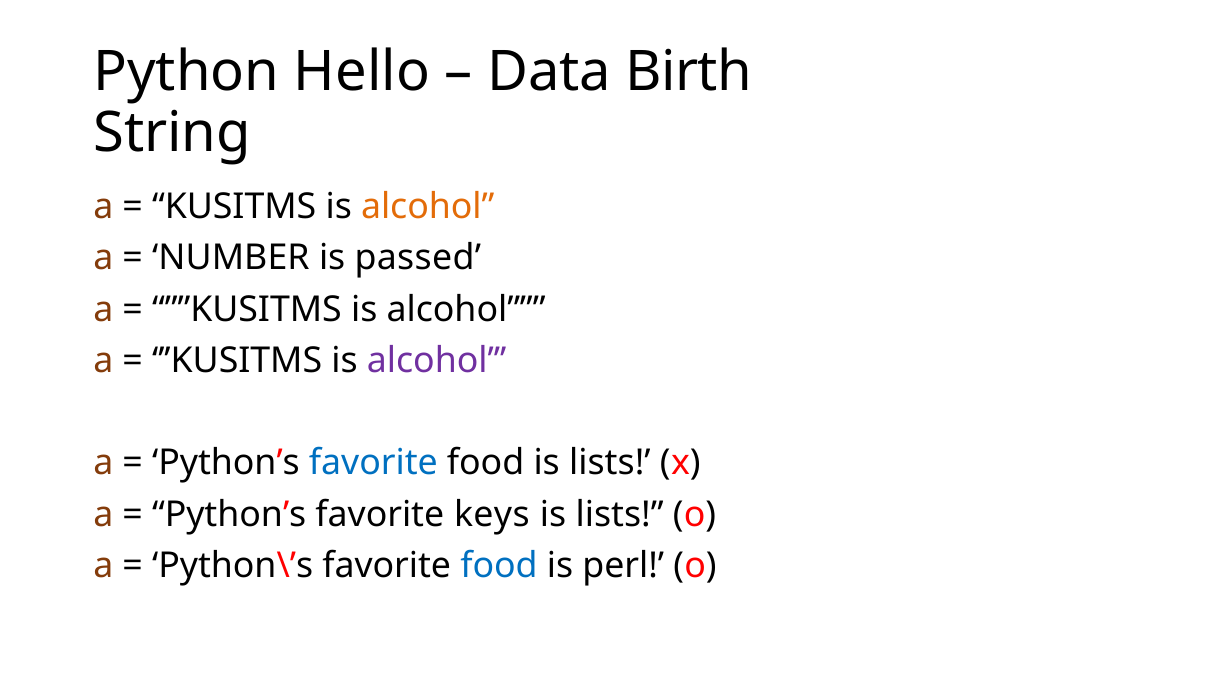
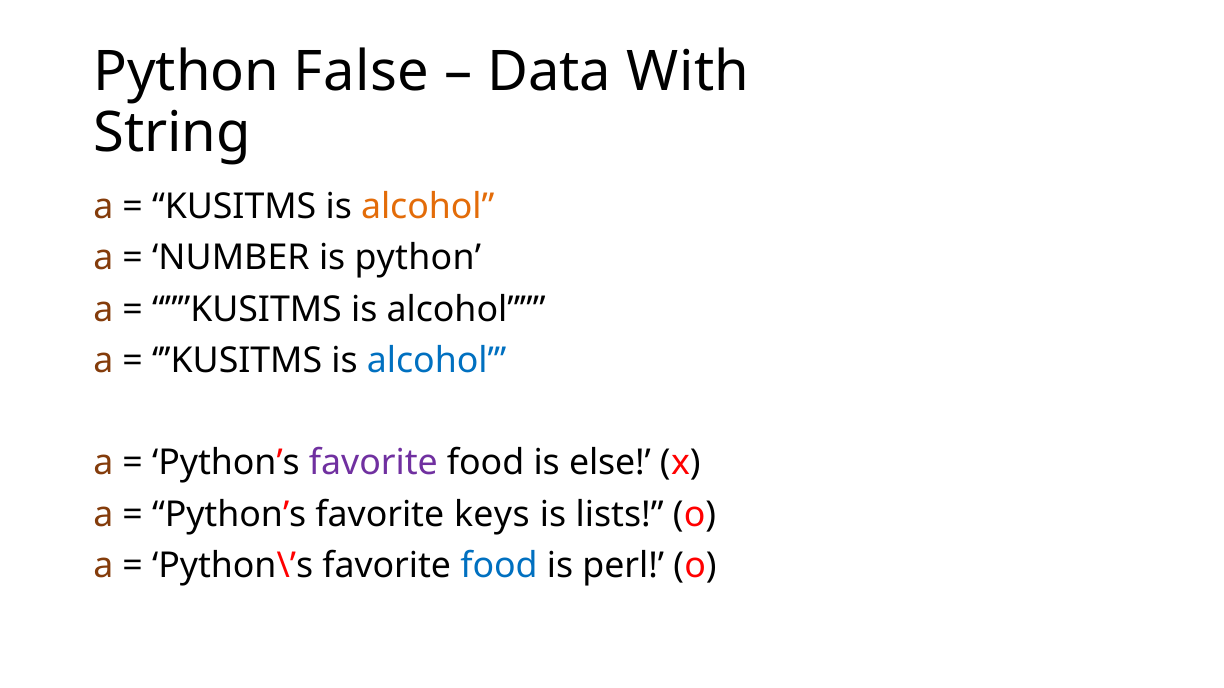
Hello: Hello -> False
Birth: Birth -> With
is passed: passed -> python
alcohol at (437, 361) colour: purple -> blue
favorite at (373, 464) colour: blue -> purple
food is lists: lists -> else
